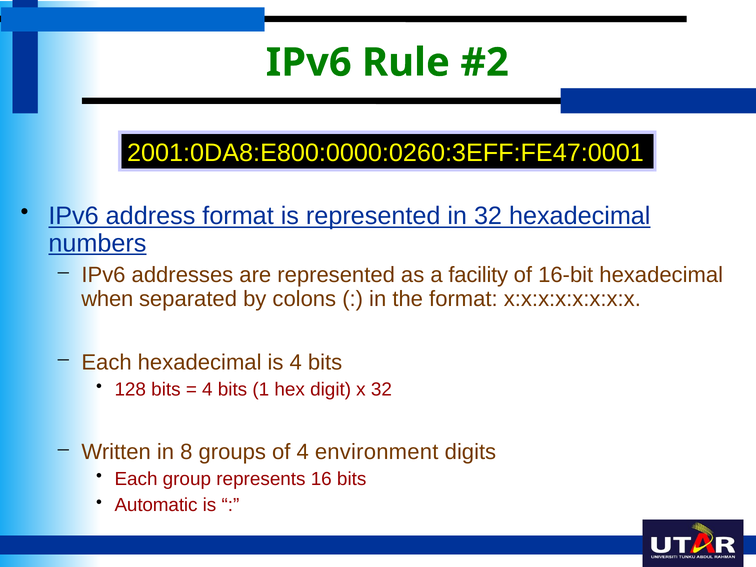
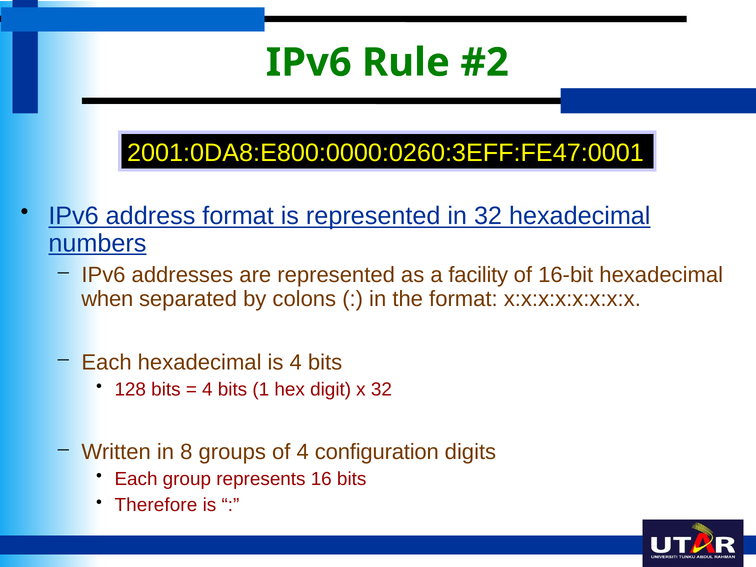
environment: environment -> configuration
Automatic: Automatic -> Therefore
